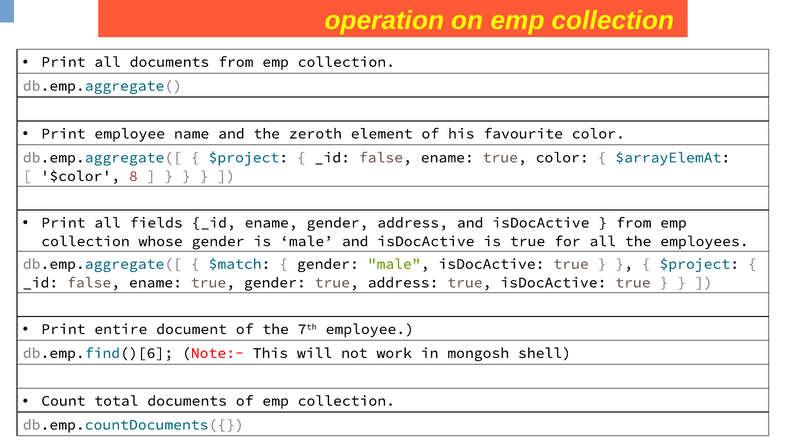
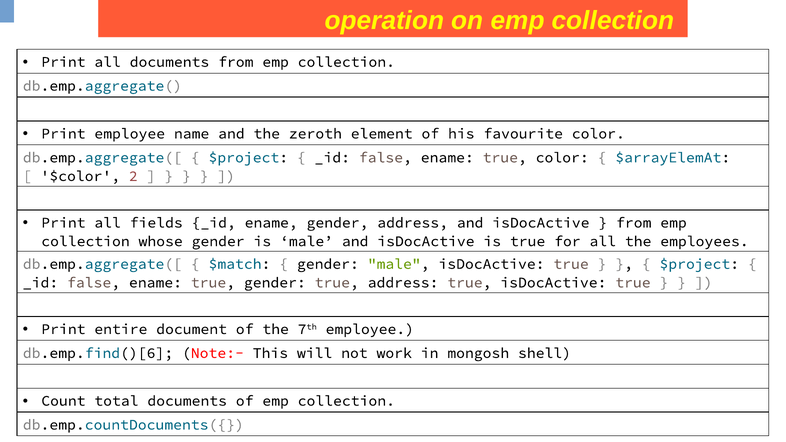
8: 8 -> 2
